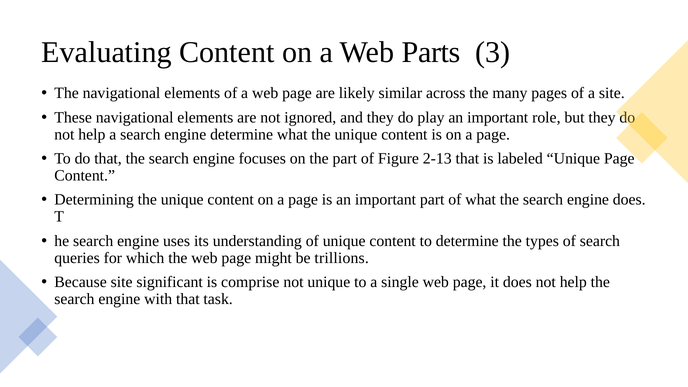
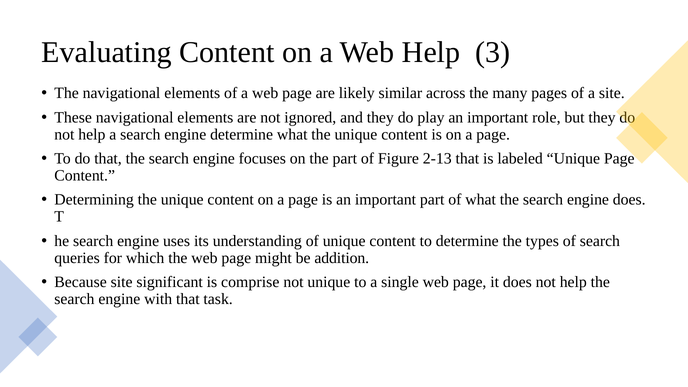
Web Parts: Parts -> Help
trillions: trillions -> addition
